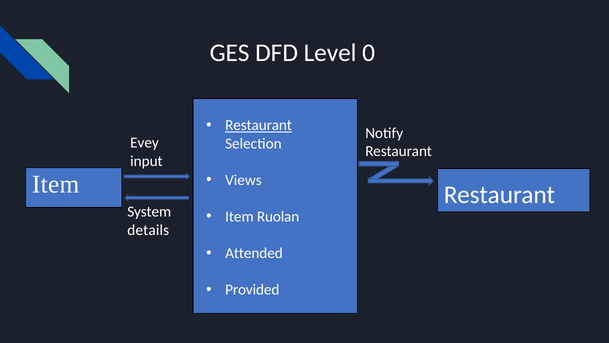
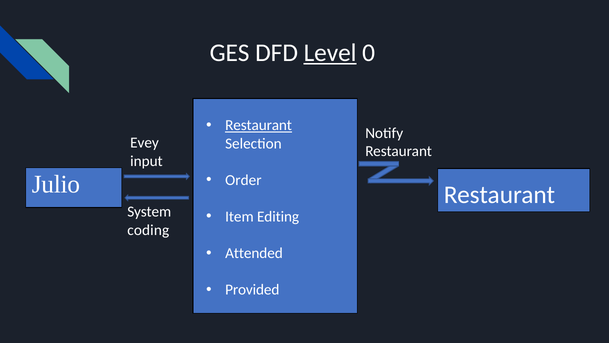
Level underline: none -> present
Views: Views -> Order
Item at (56, 184): Item -> Julio
Ruolan: Ruolan -> Editing
details: details -> coding
